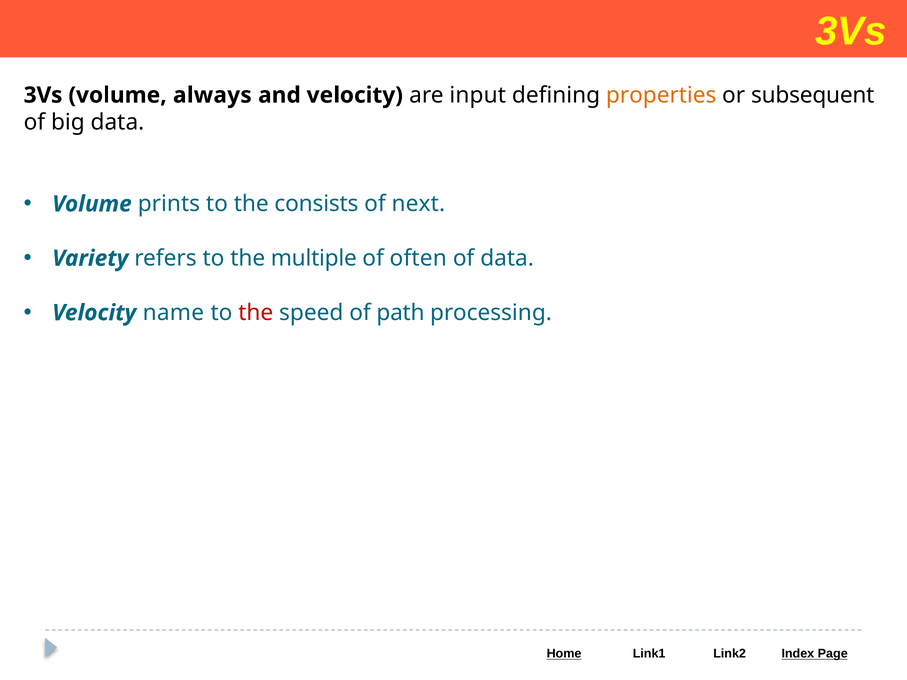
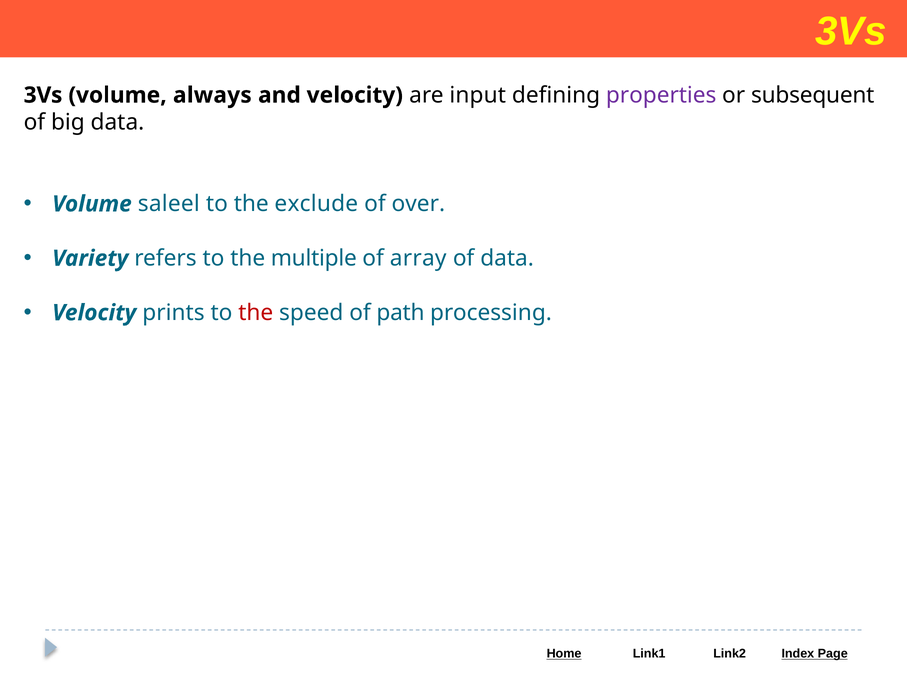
properties colour: orange -> purple
prints: prints -> saleel
consists: consists -> exclude
next: next -> over
often: often -> array
name: name -> prints
